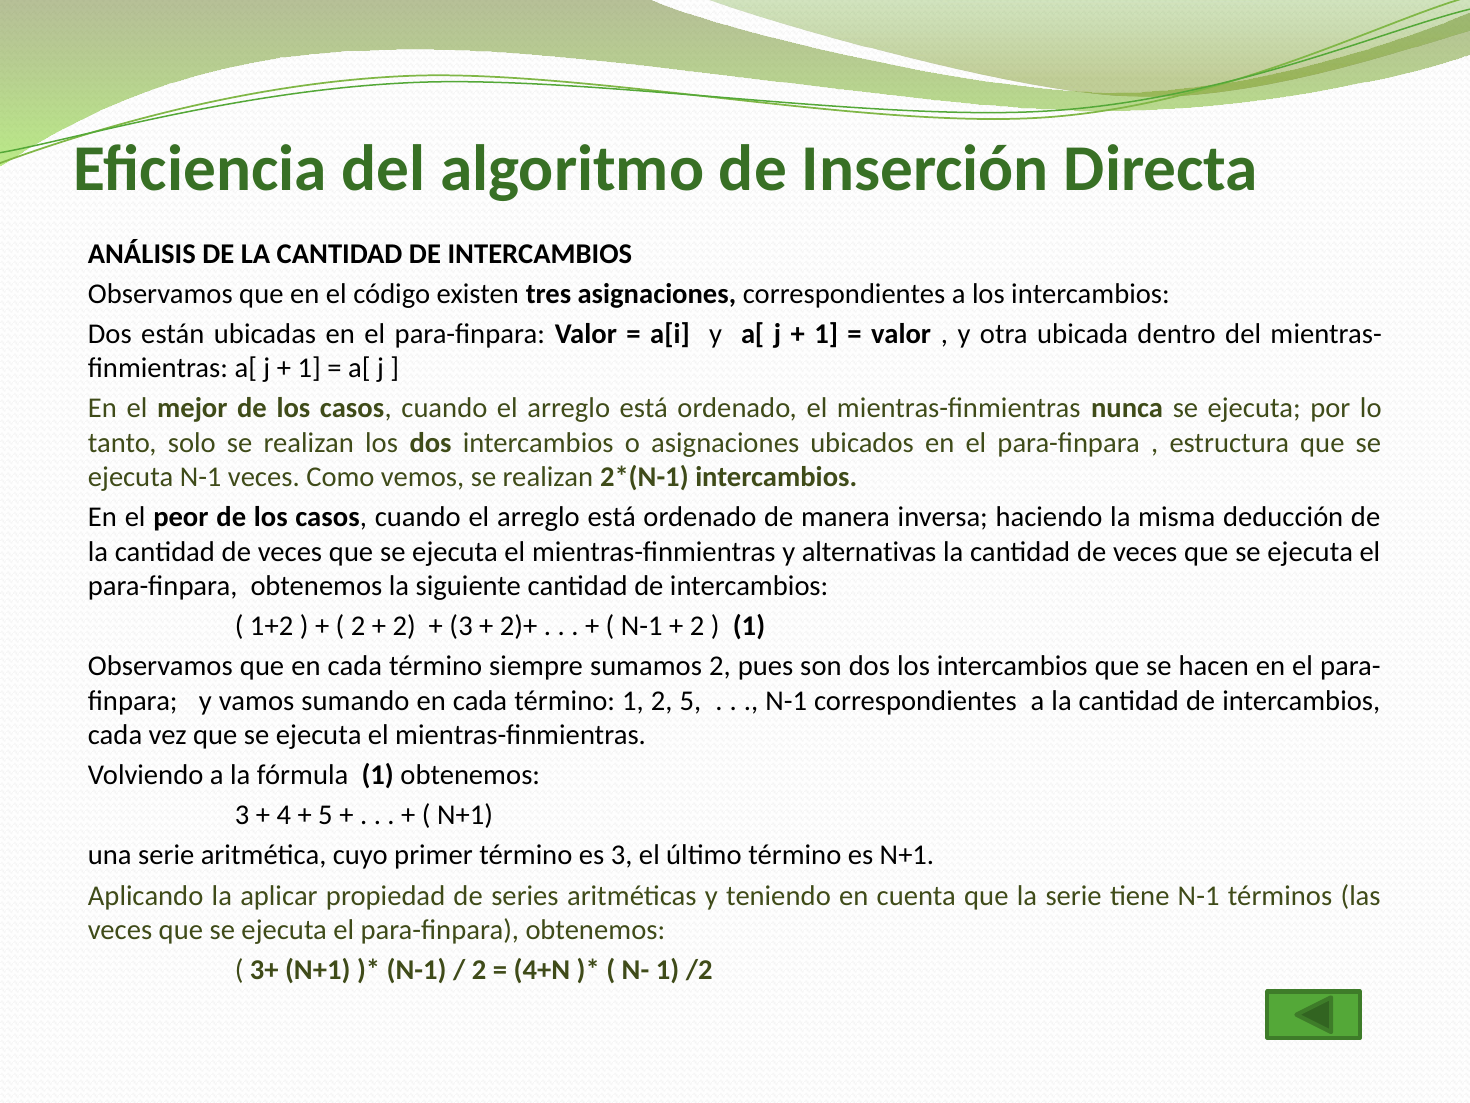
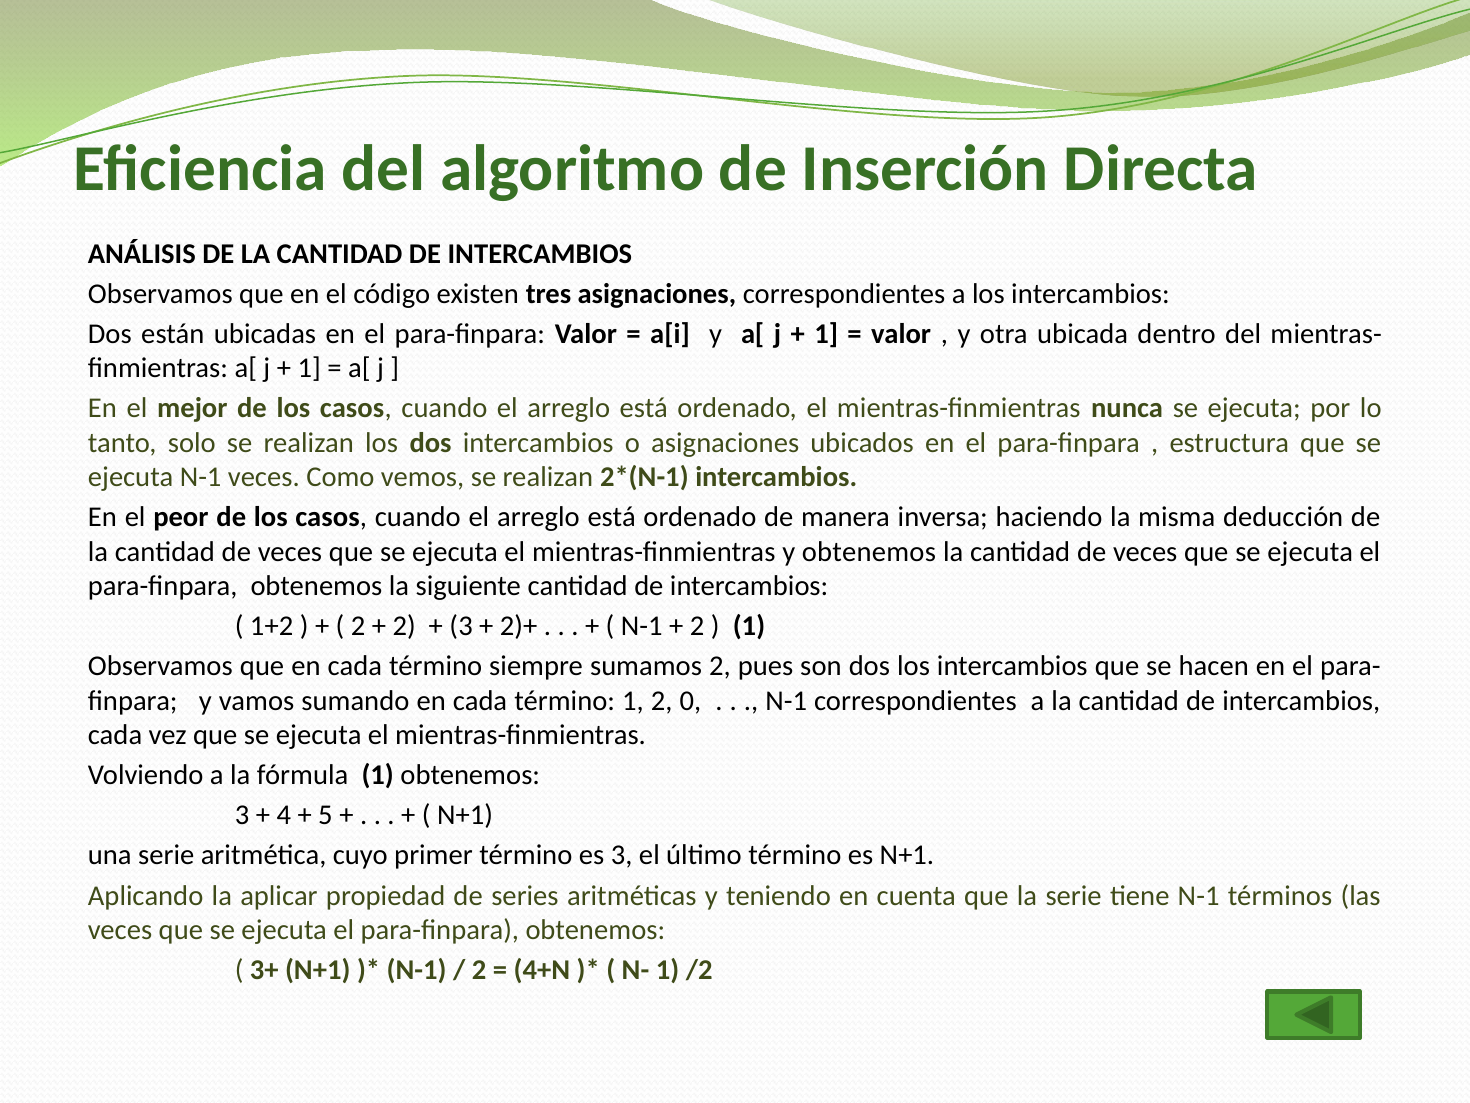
y alternativas: alternativas -> obtenemos
2 5: 5 -> 0
